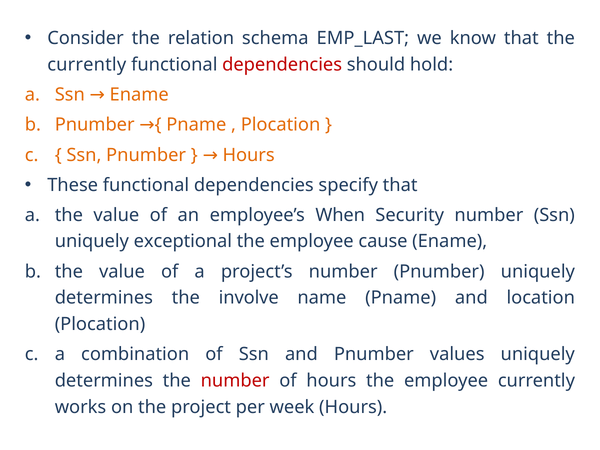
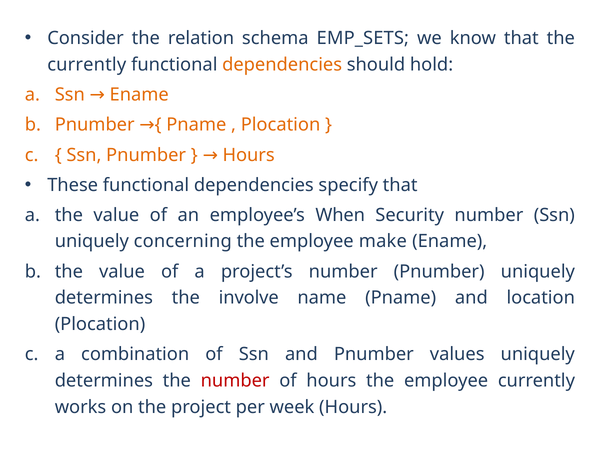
EMP_LAST: EMP_LAST -> EMP_SETS
dependencies at (282, 65) colour: red -> orange
exceptional: exceptional -> concerning
cause: cause -> make
